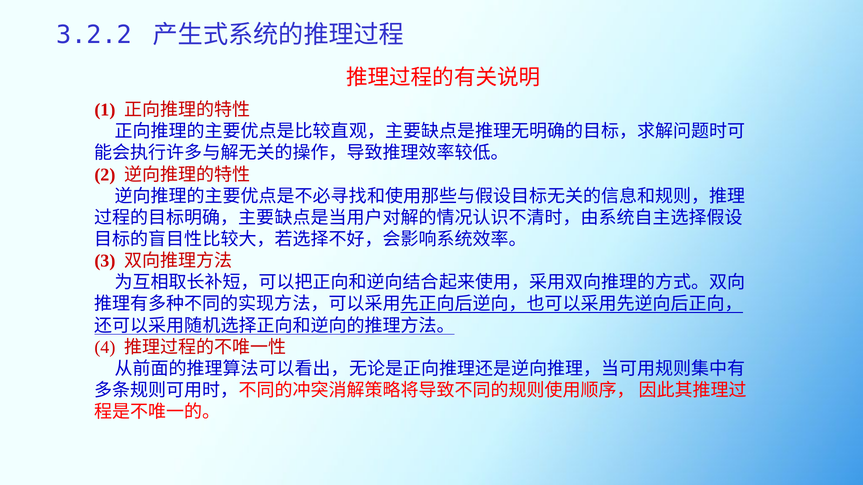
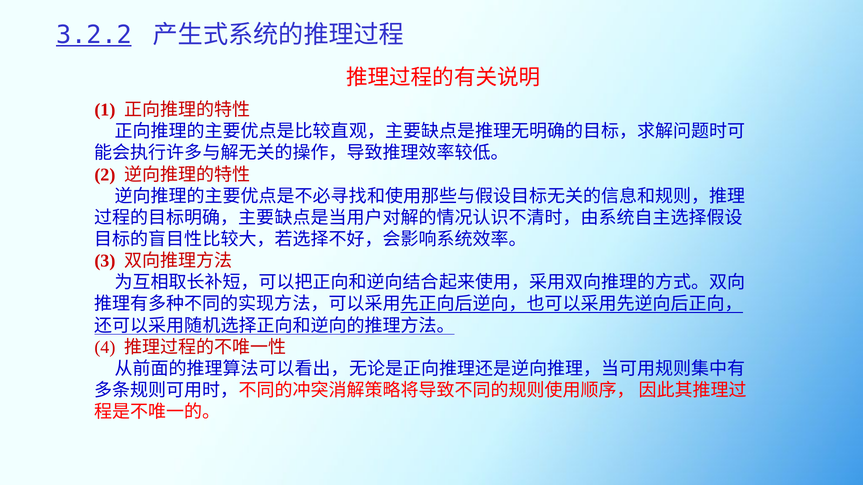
3.2.2 underline: none -> present
